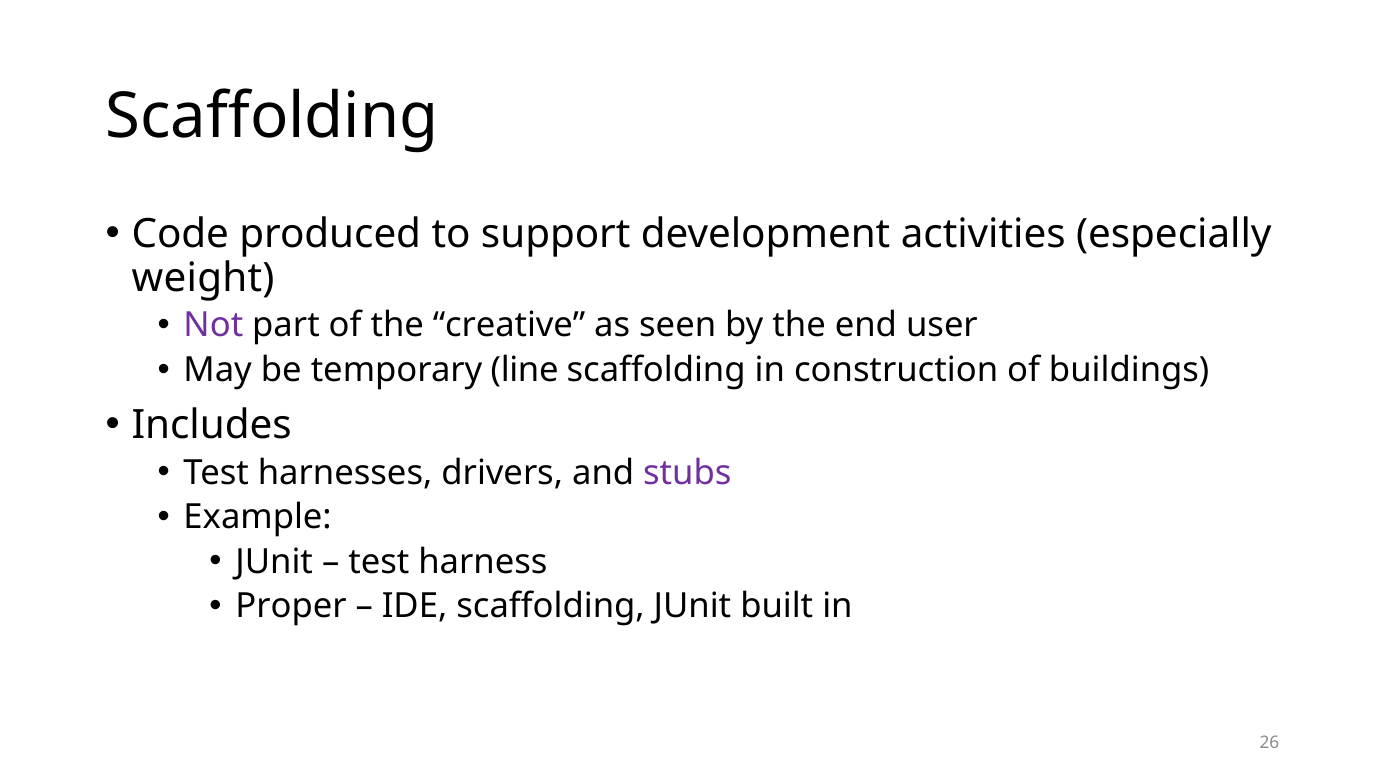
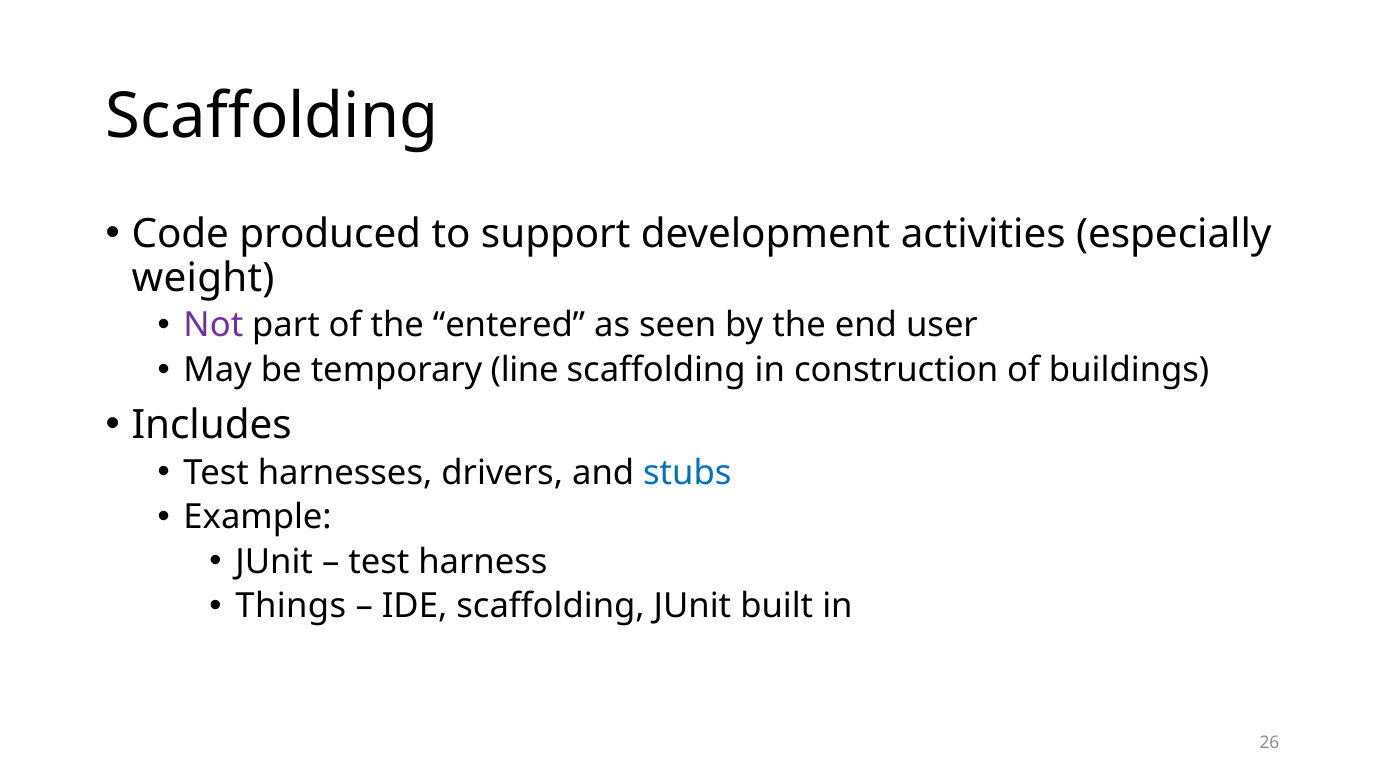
creative: creative -> entered
stubs colour: purple -> blue
Proper: Proper -> Things
